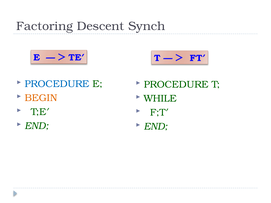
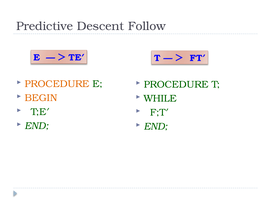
Factoring: Factoring -> Predictive
Synch: Synch -> Follow
PROCEDURE at (57, 84) colour: blue -> orange
